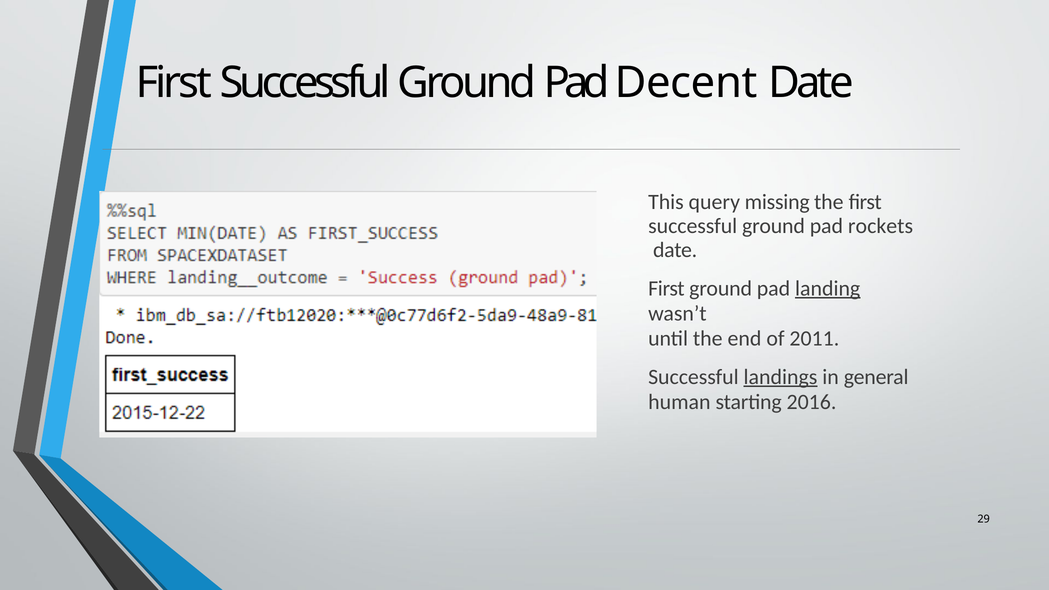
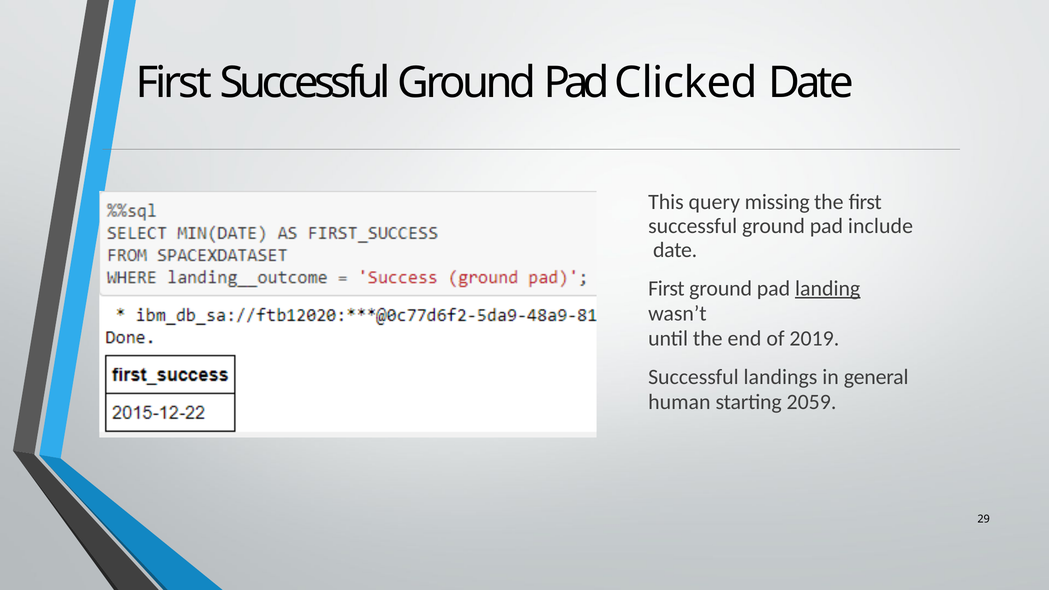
Decent: Decent -> Clicked
rockets: rockets -> include
2011: 2011 -> 2019
landings underline: present -> none
2016: 2016 -> 2059
